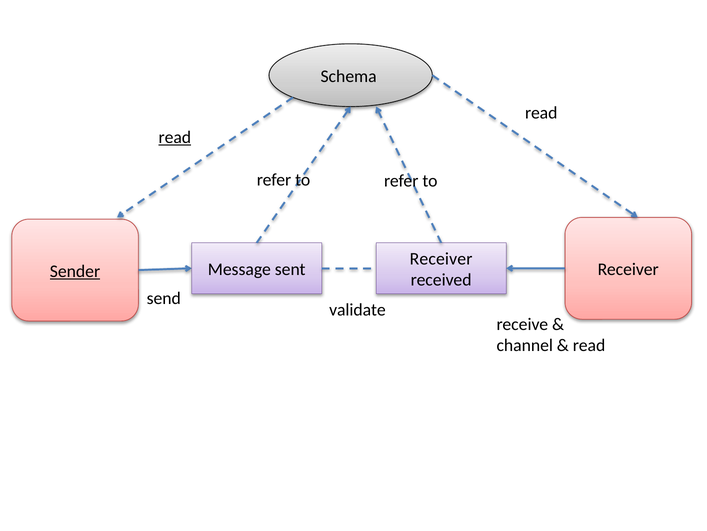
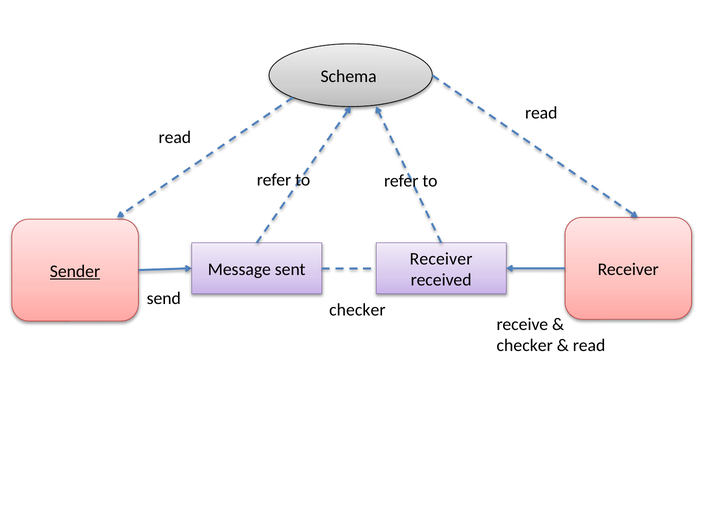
read at (175, 137) underline: present -> none
validate at (357, 310): validate -> checker
channel at (525, 345): channel -> checker
